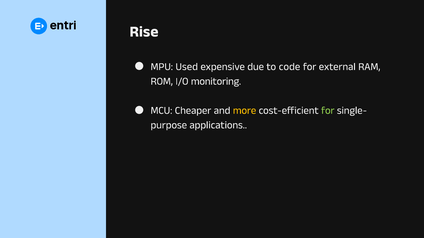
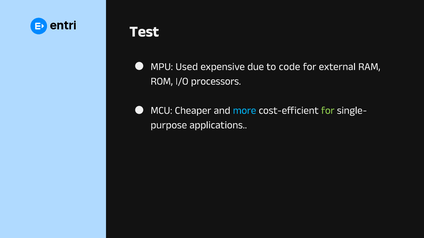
Rise: Rise -> Test
monitoring: monitoring -> processors
more colour: yellow -> light blue
